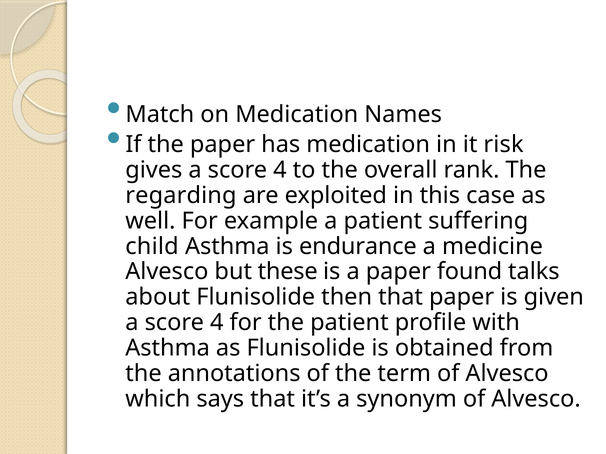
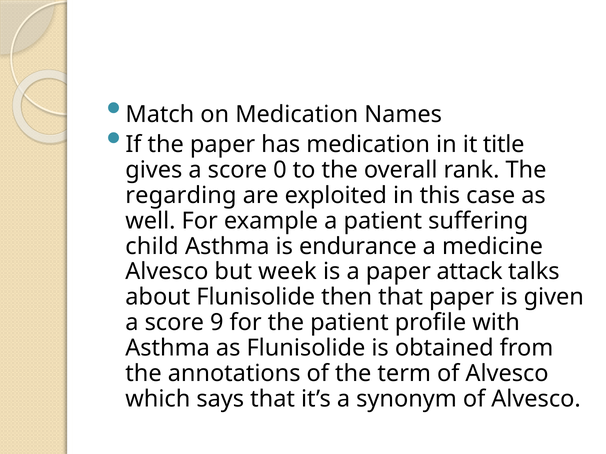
risk: risk -> title
gives a score 4: 4 -> 0
these: these -> week
found: found -> attack
4 at (217, 323): 4 -> 9
